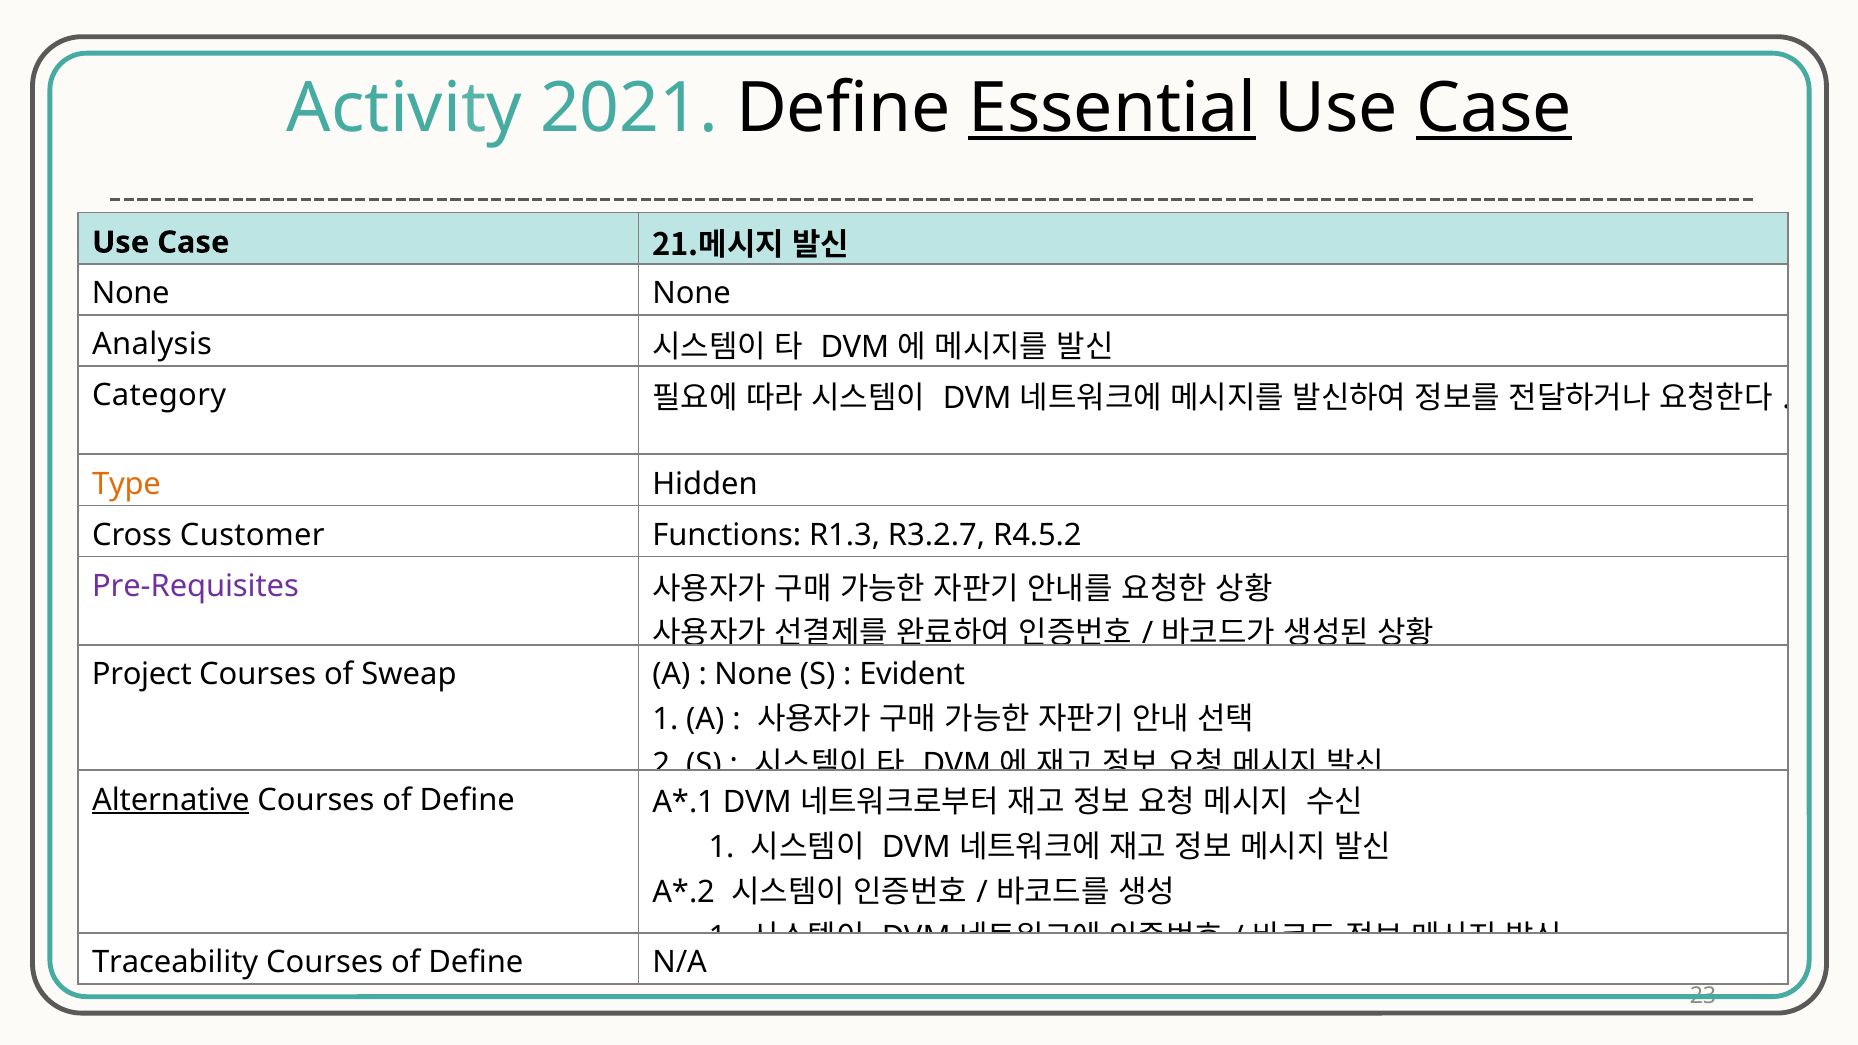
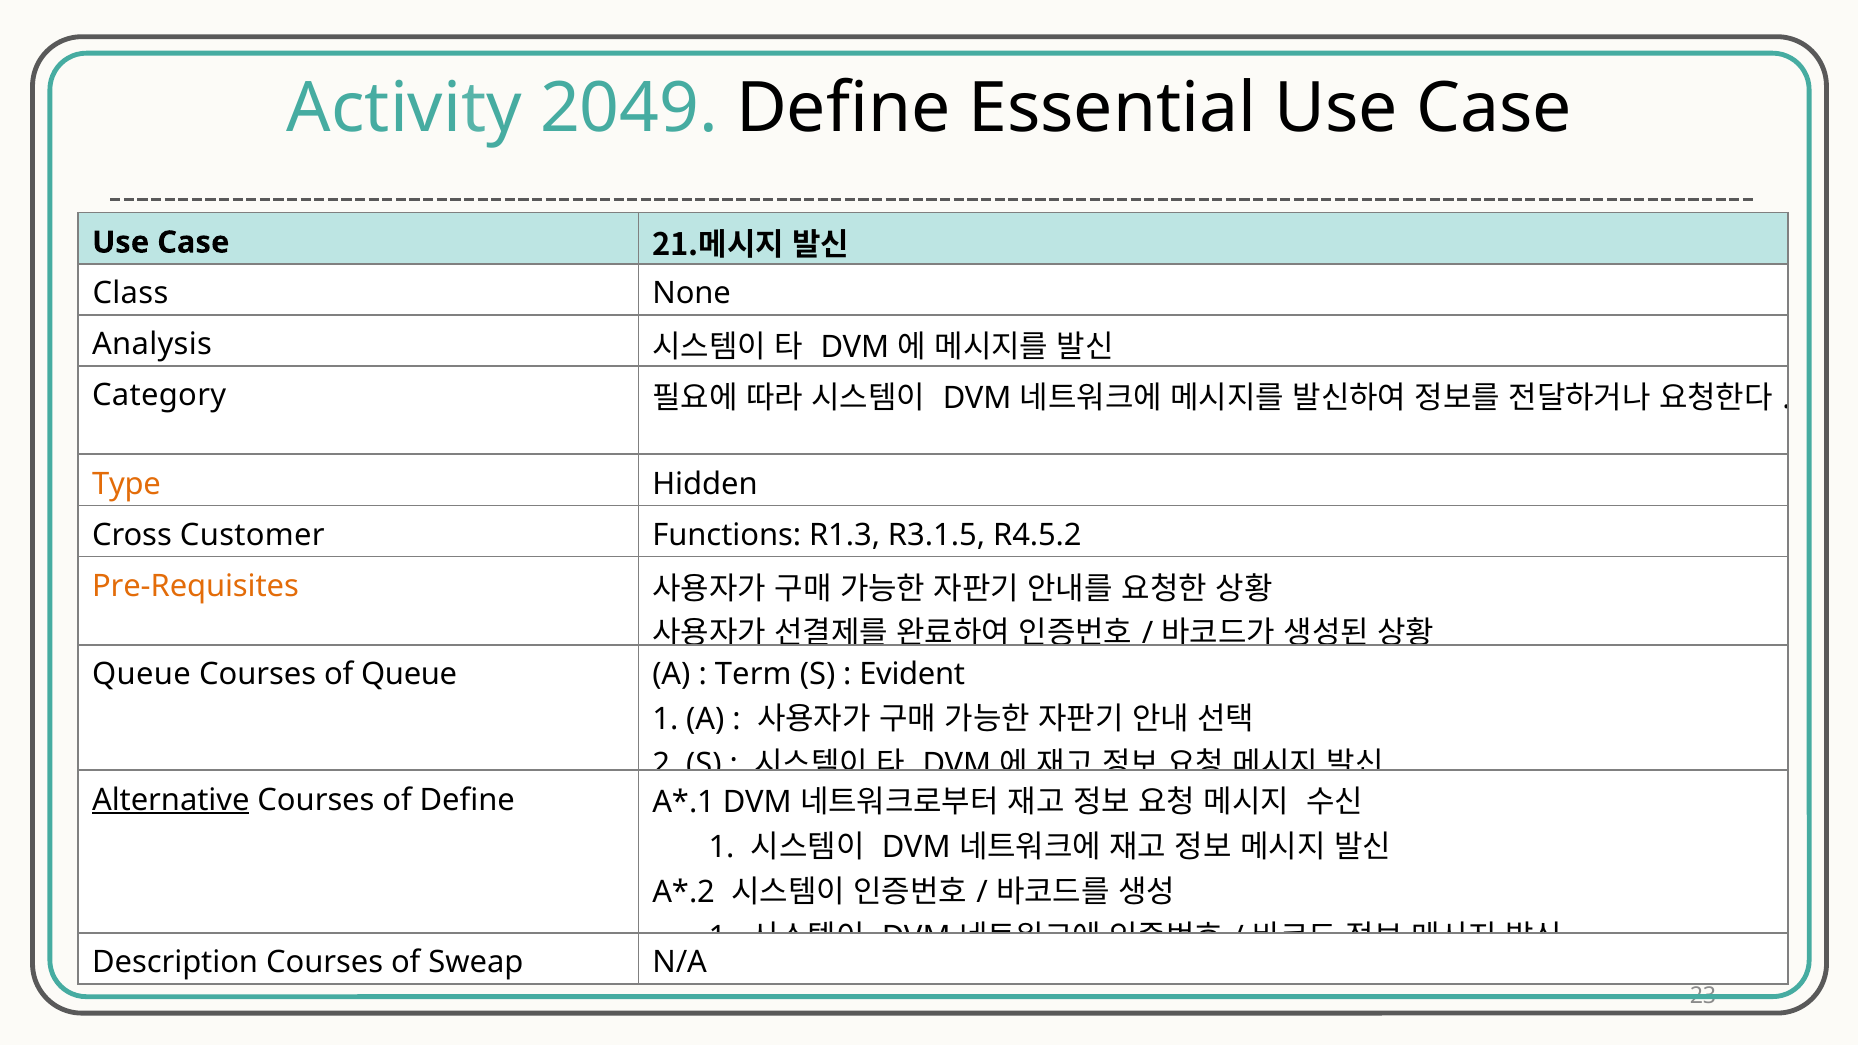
2021: 2021 -> 2049
Essential underline: present -> none
Case at (1494, 108) underline: present -> none
None at (131, 294): None -> Class
R3.2.7: R3.2.7 -> R3.1.5
Pre-Requisites colour: purple -> orange
Project at (142, 675): Project -> Queue
of Sweap: Sweap -> Queue
None at (753, 675): None -> Term
Traceability: Traceability -> Description
Define at (476, 963): Define -> Sweap
